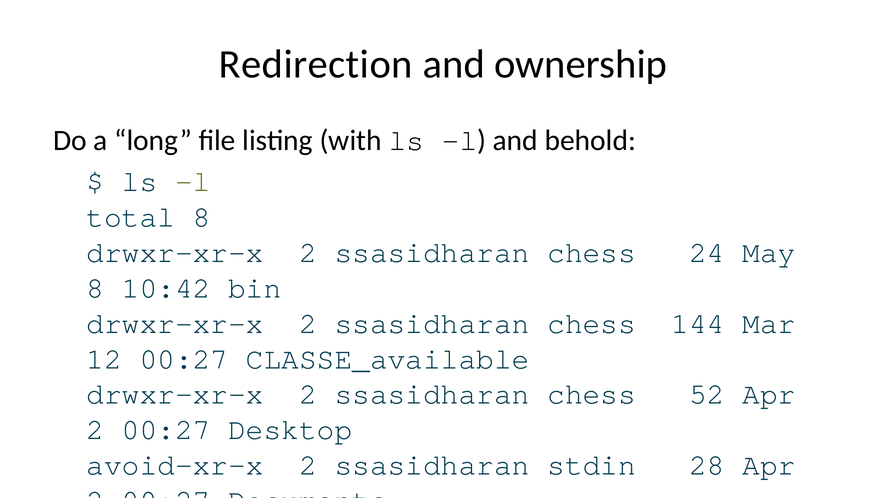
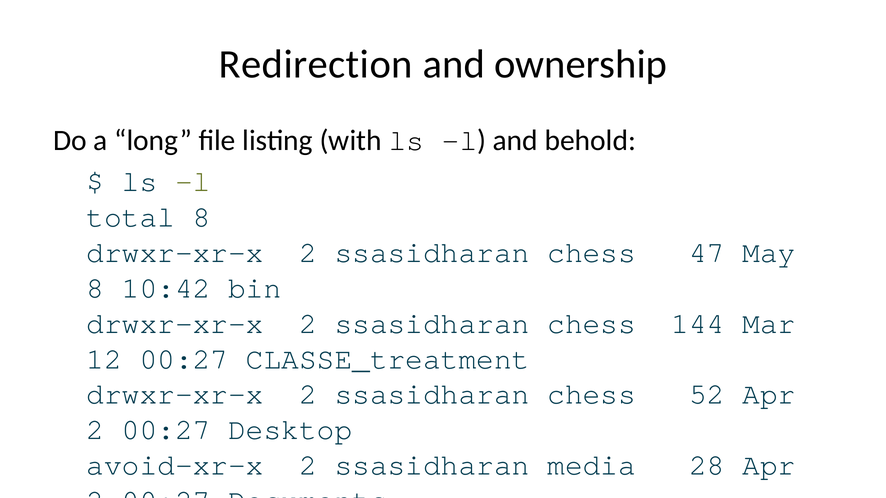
24: 24 -> 47
CLASSE_available: CLASSE_available -> CLASSE_treatment
stdin: stdin -> media
